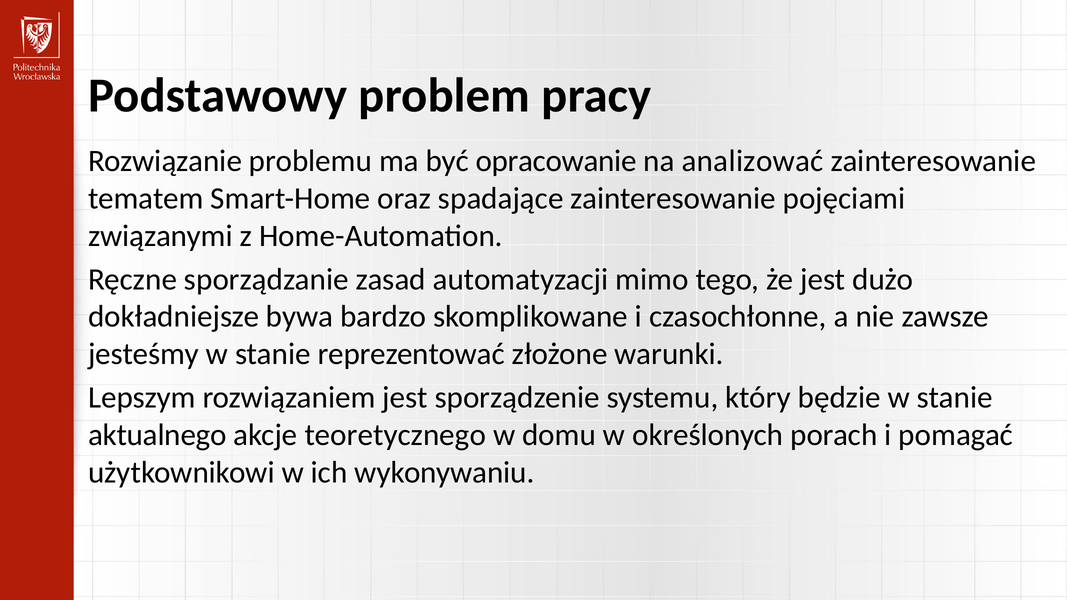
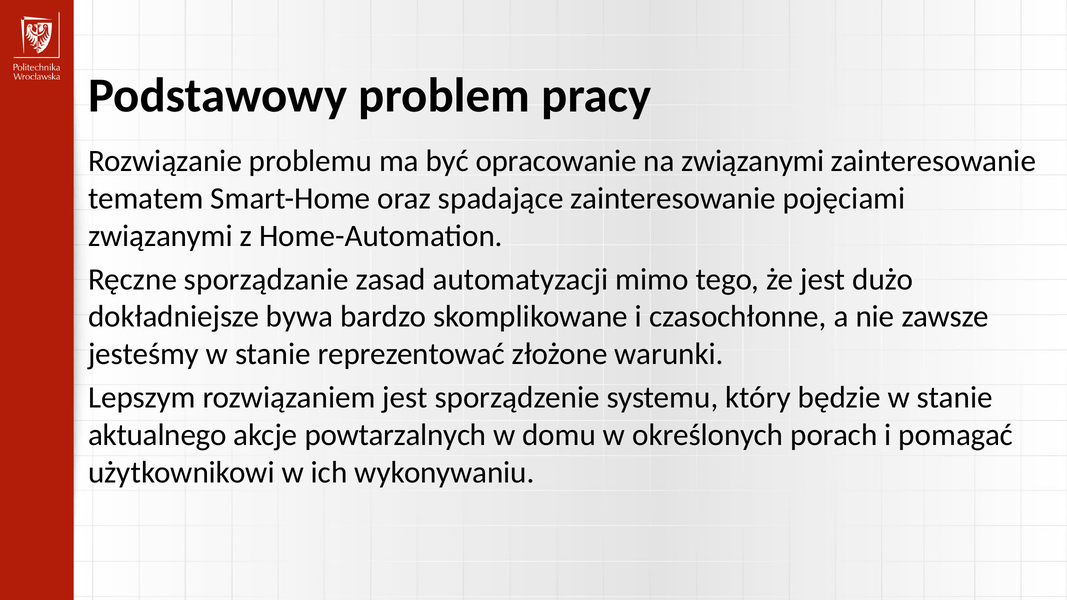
na analizować: analizować -> związanymi
teoretycznego: teoretycznego -> powtarzalnych
